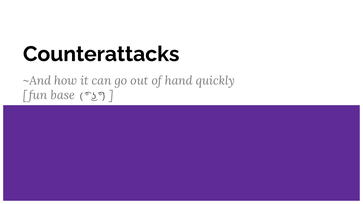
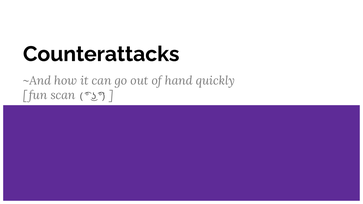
base: base -> scan
